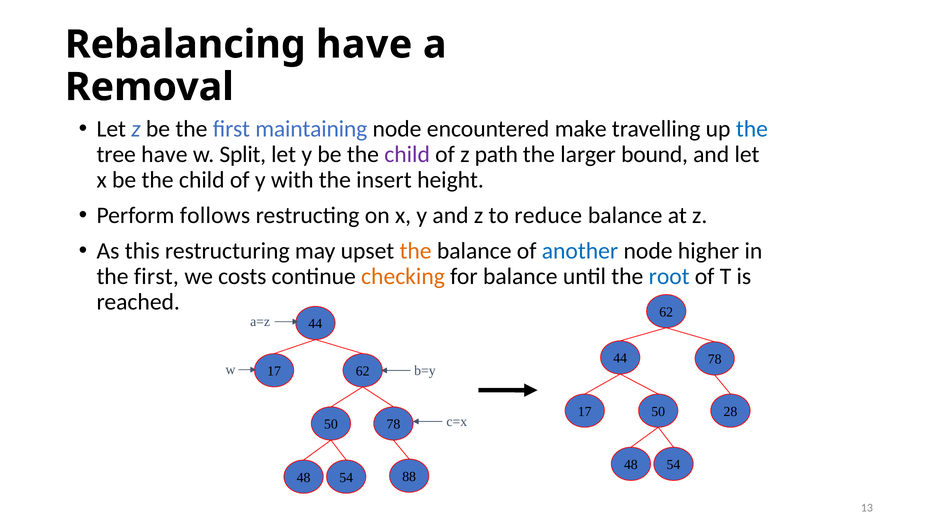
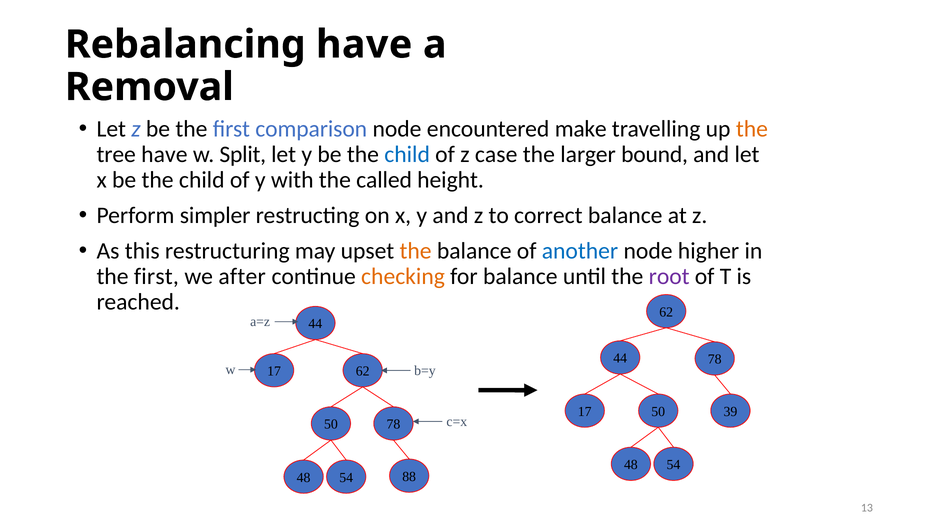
maintaining: maintaining -> comparison
the at (752, 129) colour: blue -> orange
child at (407, 154) colour: purple -> blue
path: path -> case
insert: insert -> called
follows: follows -> simpler
reduce: reduce -> correct
costs: costs -> after
root colour: blue -> purple
28: 28 -> 39
